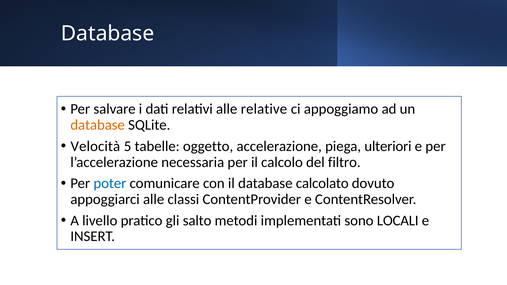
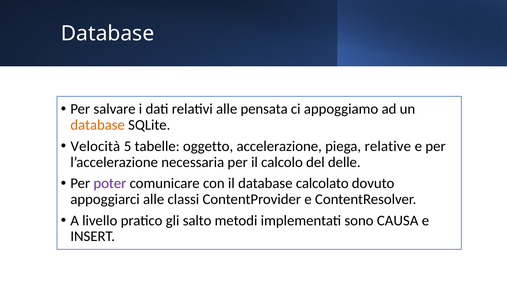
relative: relative -> pensata
ulteriori: ulteriori -> relative
filtro: filtro -> delle
poter colour: blue -> purple
LOCALI: LOCALI -> CAUSA
